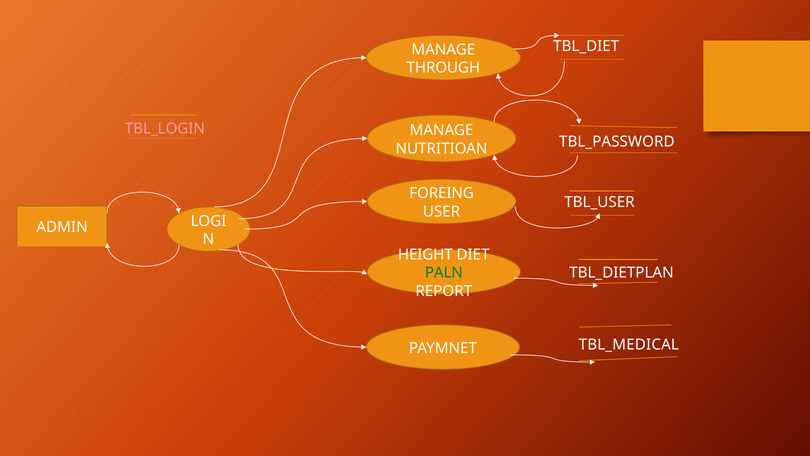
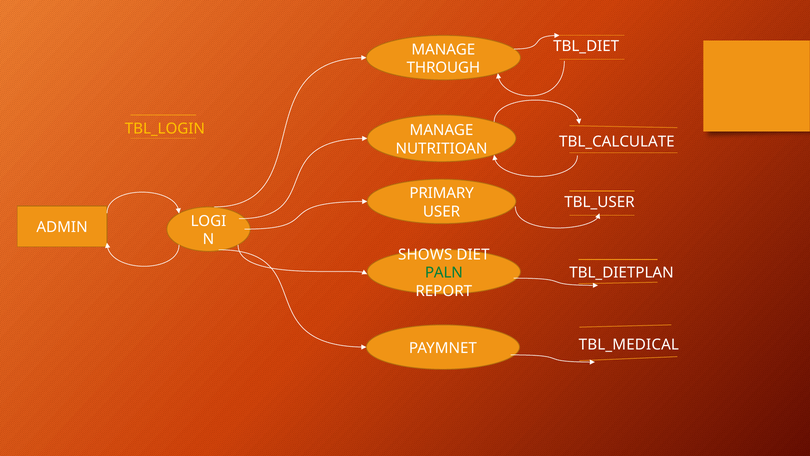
TBL_LOGIN colour: pink -> yellow
TBL_PASSWORD: TBL_PASSWORD -> TBL_CALCULATE
FOREING: FOREING -> PRIMARY
HEIGHT: HEIGHT -> SHOWS
